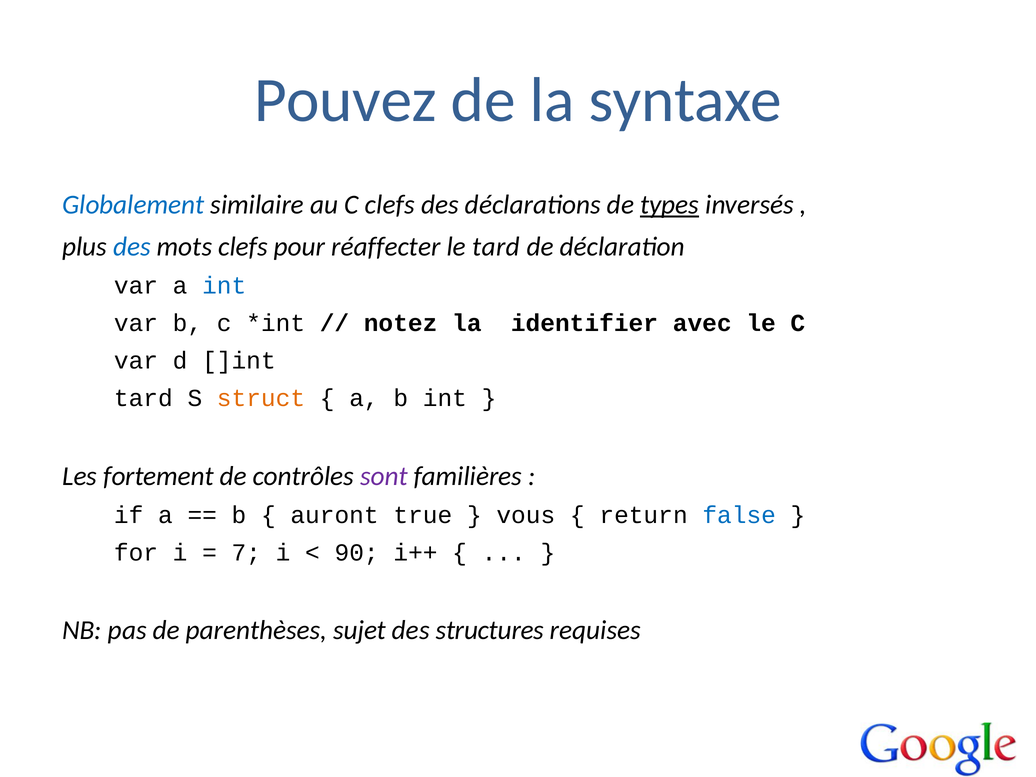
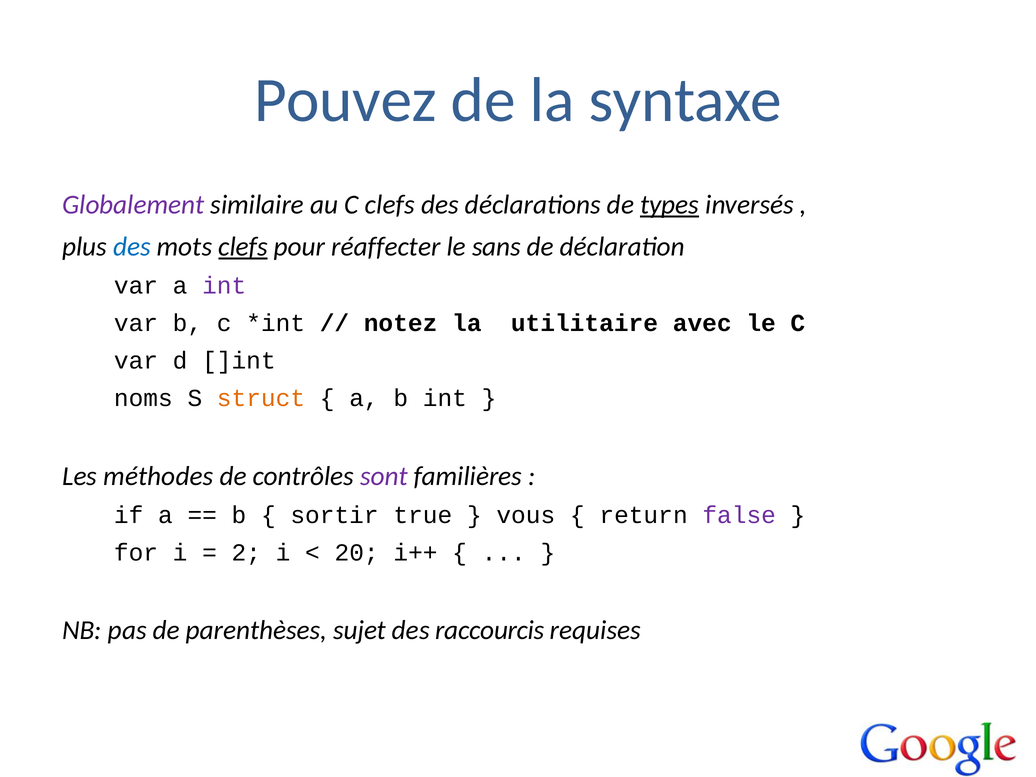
Globalement colour: blue -> purple
clefs at (243, 247) underline: none -> present
le tard: tard -> sans
int at (224, 286) colour: blue -> purple
identifier: identifier -> utilitaire
tard at (143, 398): tard -> noms
fortement: fortement -> méthodes
auront: auront -> sortir
false colour: blue -> purple
7: 7 -> 2
90: 90 -> 20
structures: structures -> raccourcis
